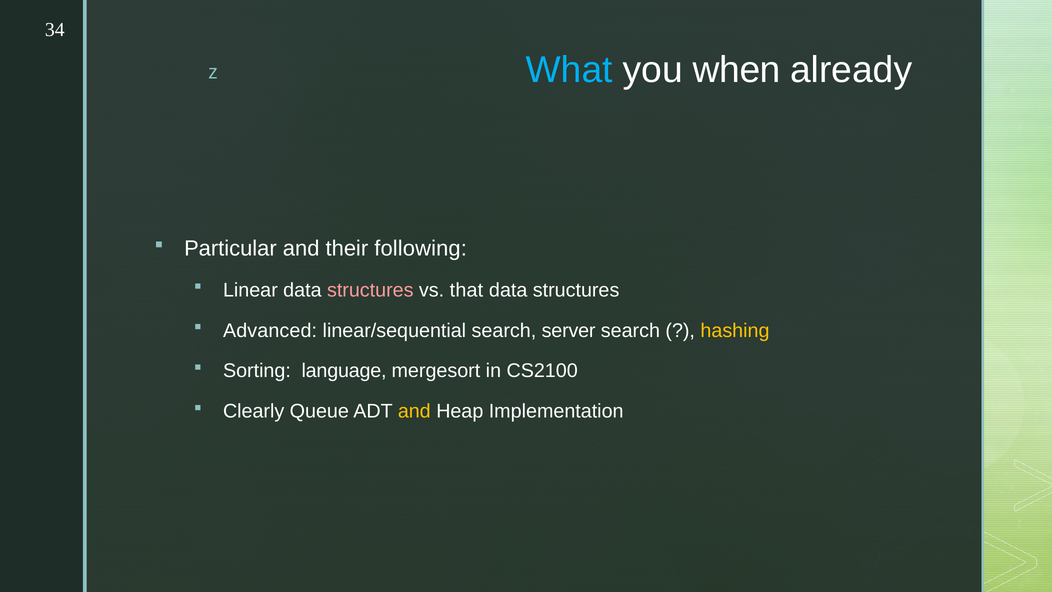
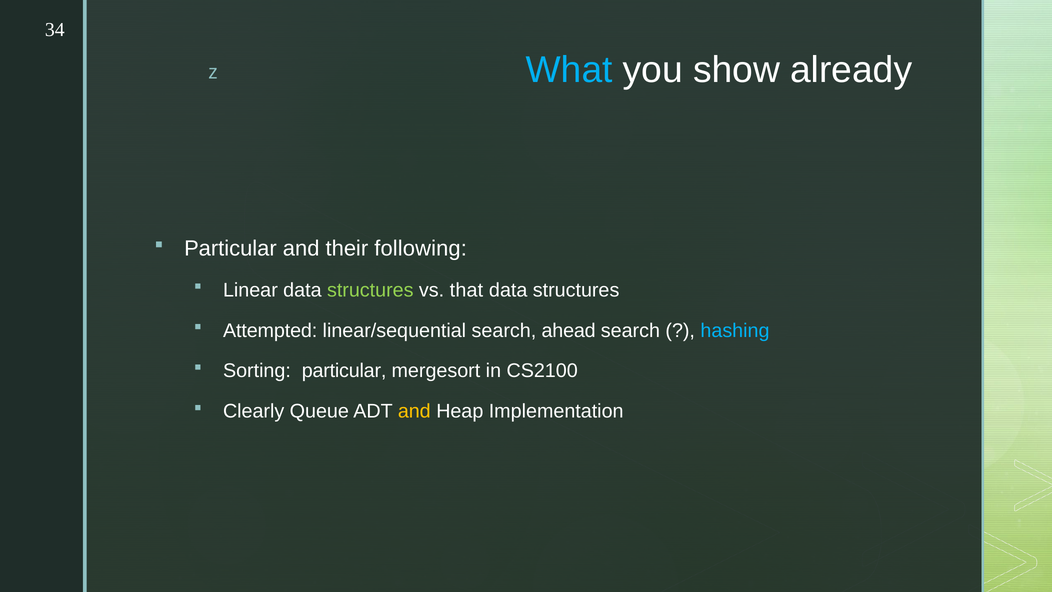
when: when -> show
structures at (370, 290) colour: pink -> light green
Advanced: Advanced -> Attempted
server: server -> ahead
hashing colour: yellow -> light blue
Sorting language: language -> particular
